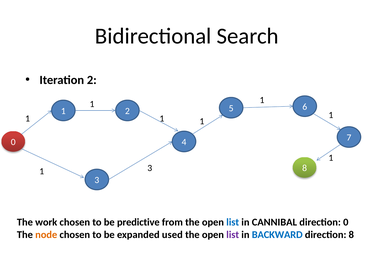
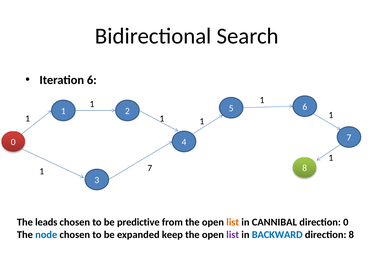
Iteration 2: 2 -> 6
1 3: 3 -> 7
work: work -> leads
list at (233, 223) colour: blue -> orange
node colour: orange -> blue
used: used -> keep
